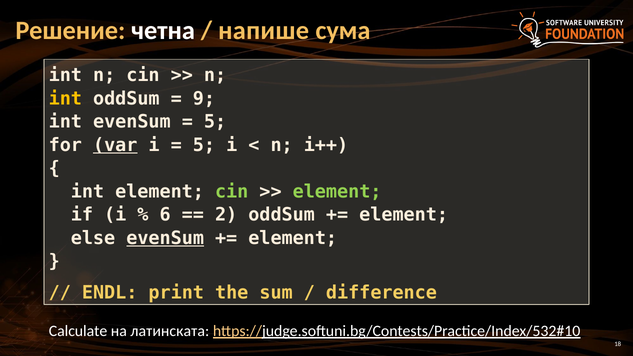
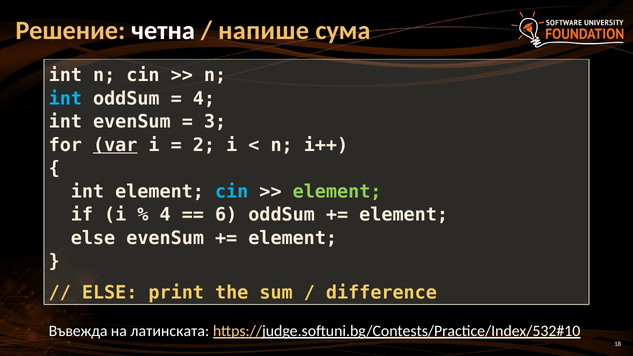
int at (65, 98) colour: yellow -> light blue
9 at (204, 98): 9 -> 4
5 at (215, 122): 5 -> 3
5 at (204, 145): 5 -> 2
cin at (232, 192) colour: light green -> light blue
6 at (165, 215): 6 -> 4
2: 2 -> 6
evenSum at (165, 238) underline: present -> none
ENDL at (110, 293): ENDL -> ELSE
Calculate: Calculate -> Въвежда
